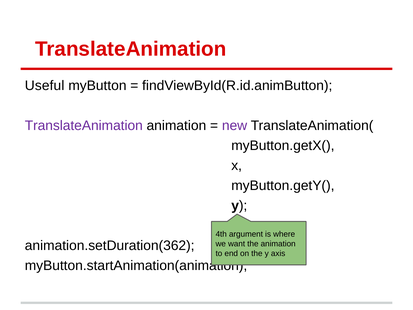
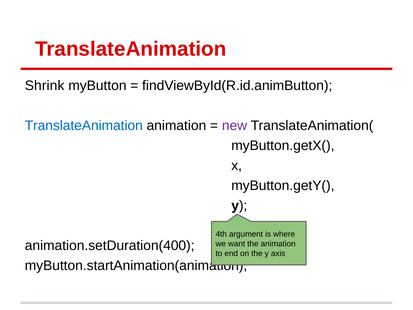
Useful: Useful -> Shrink
TranslateAnimation at (84, 126) colour: purple -> blue
animation.setDuration(362: animation.setDuration(362 -> animation.setDuration(400
